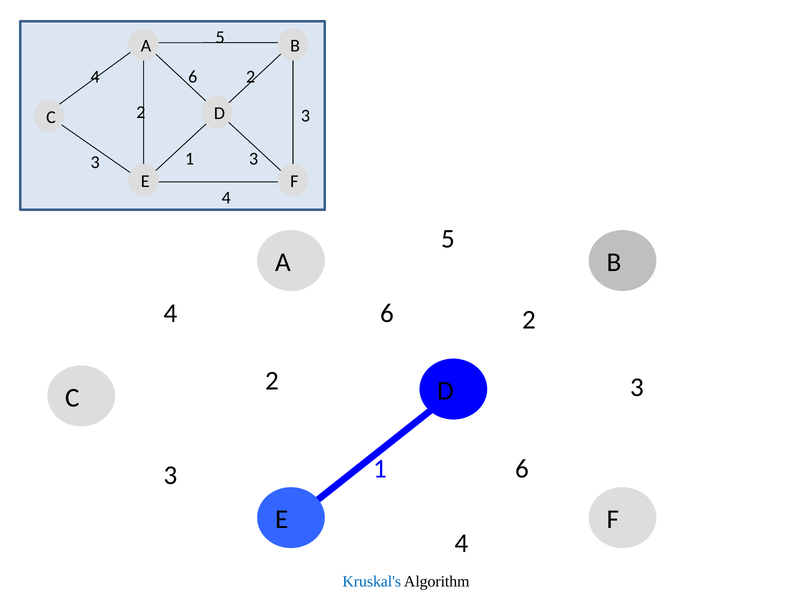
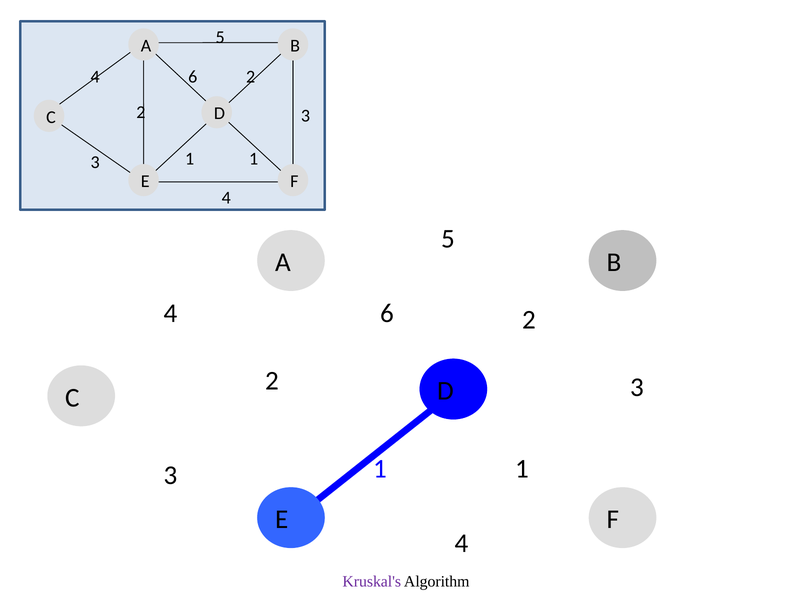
3 at (254, 159): 3 -> 1
6 at (522, 469): 6 -> 1
Kruskal's colour: blue -> purple
